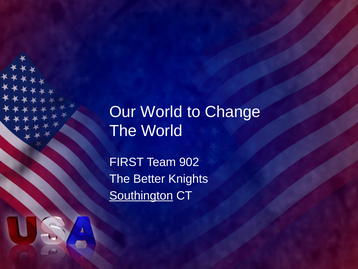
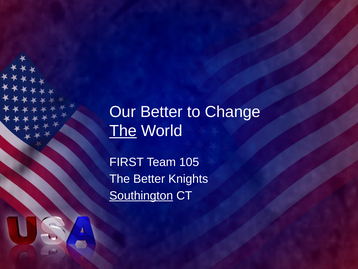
Our World: World -> Better
The at (123, 131) underline: none -> present
902: 902 -> 105
